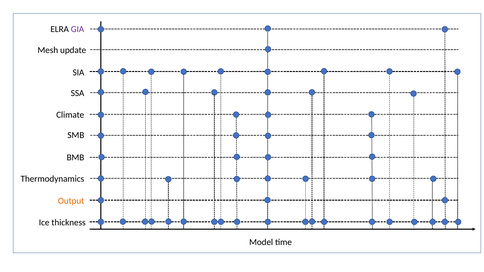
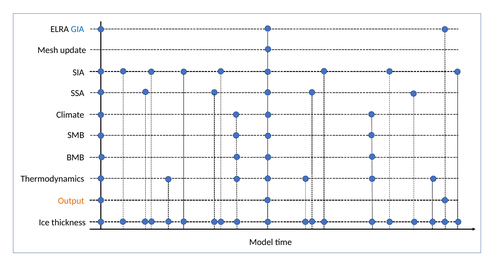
GIA colour: purple -> blue
